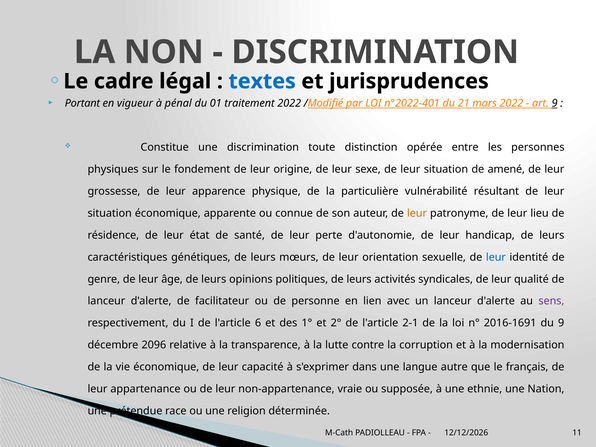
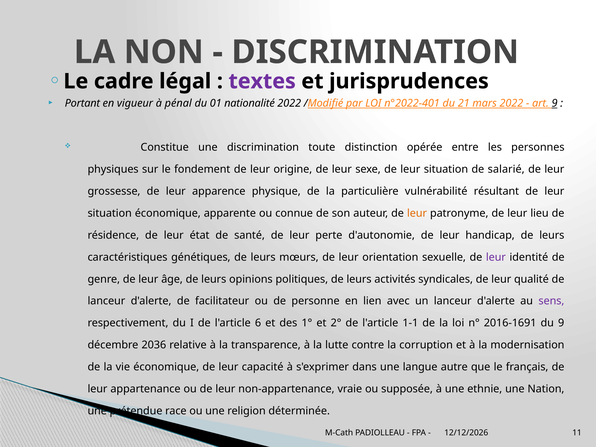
textes colour: blue -> purple
traitement: traitement -> nationalité
amené: amené -> salarié
leur at (496, 257) colour: blue -> purple
2-1: 2-1 -> 1-1
2096: 2096 -> 2036
